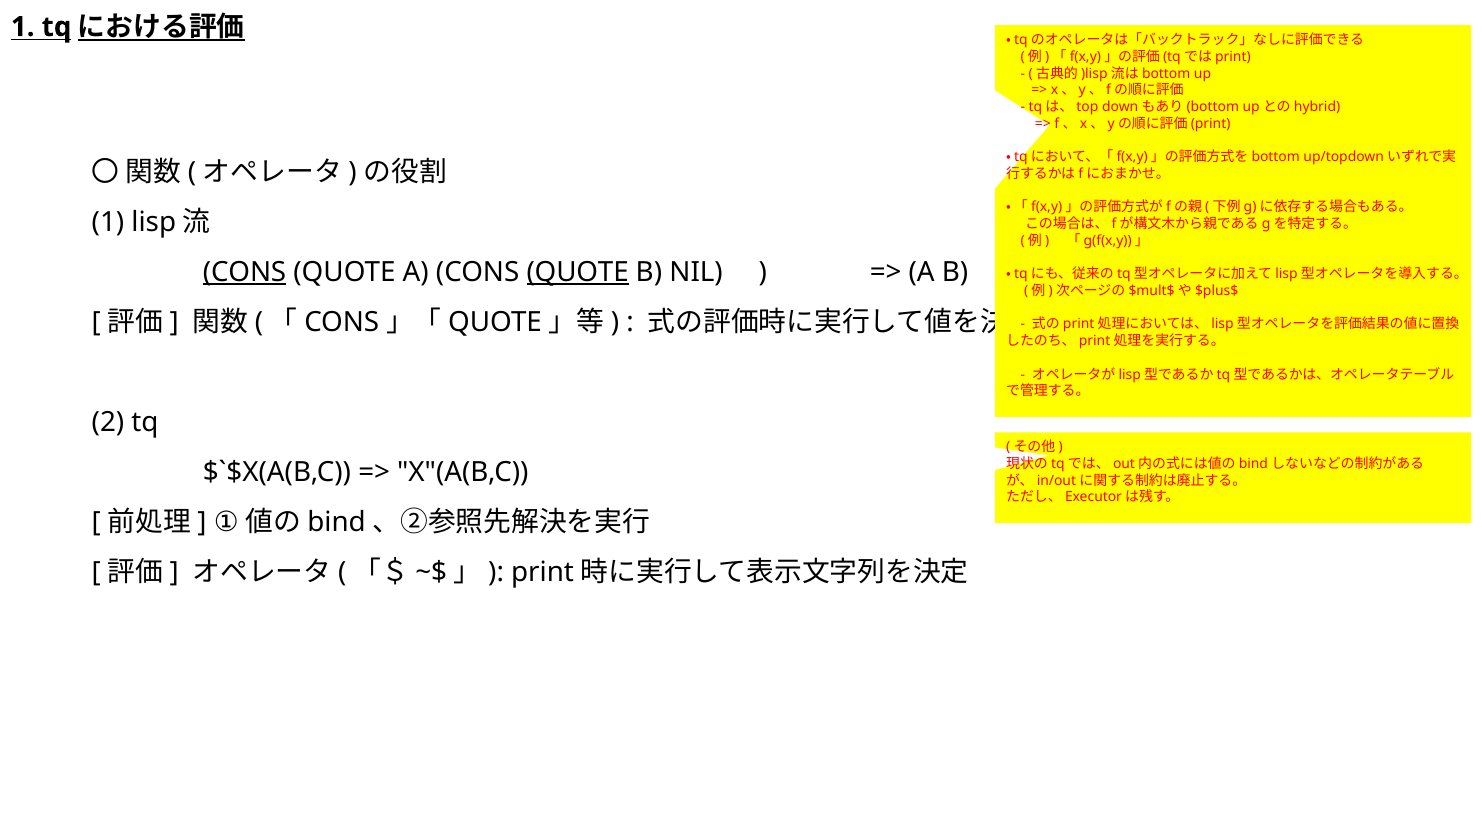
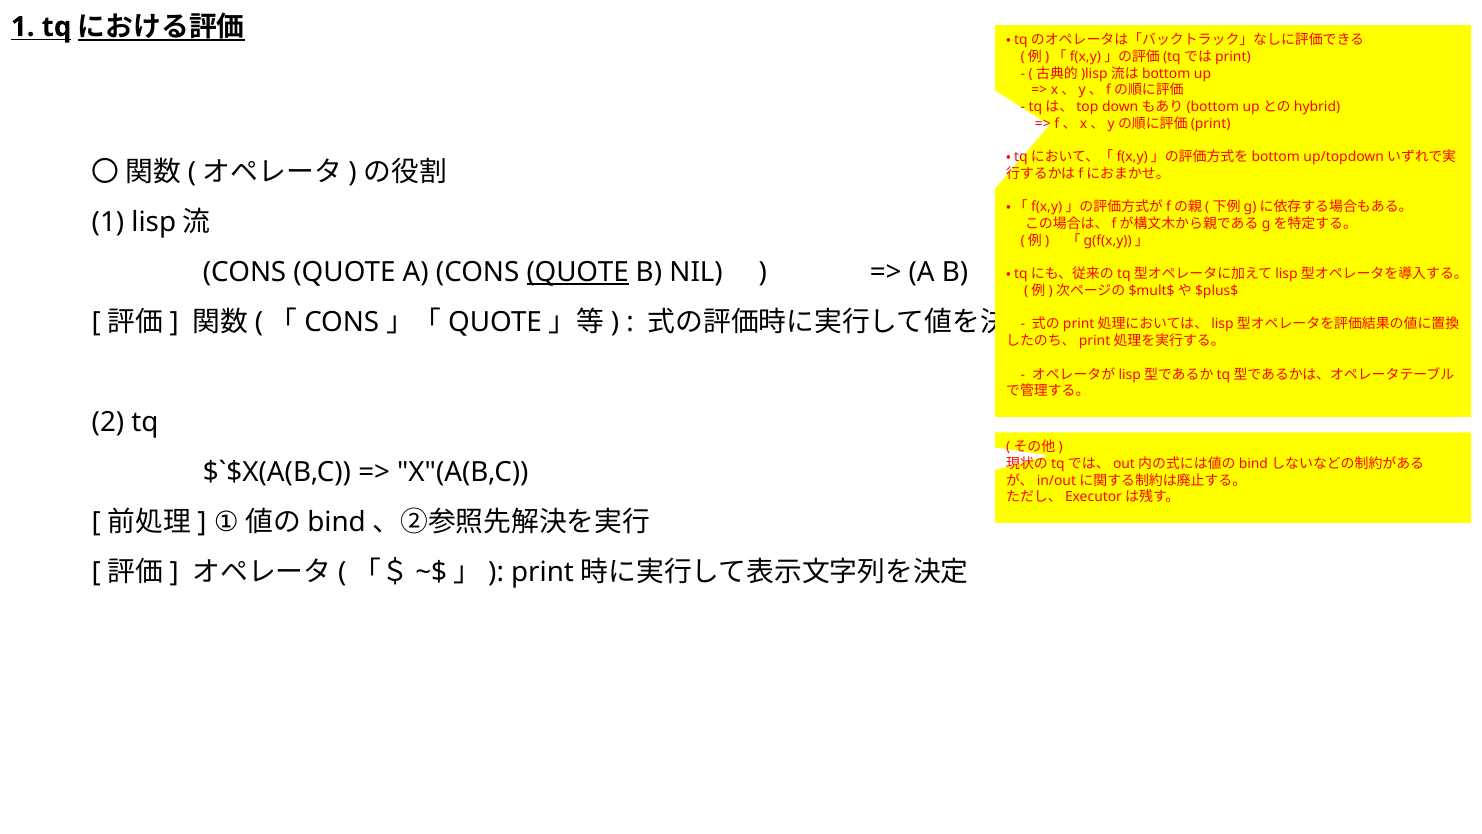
CONS at (245, 272) underline: present -> none
